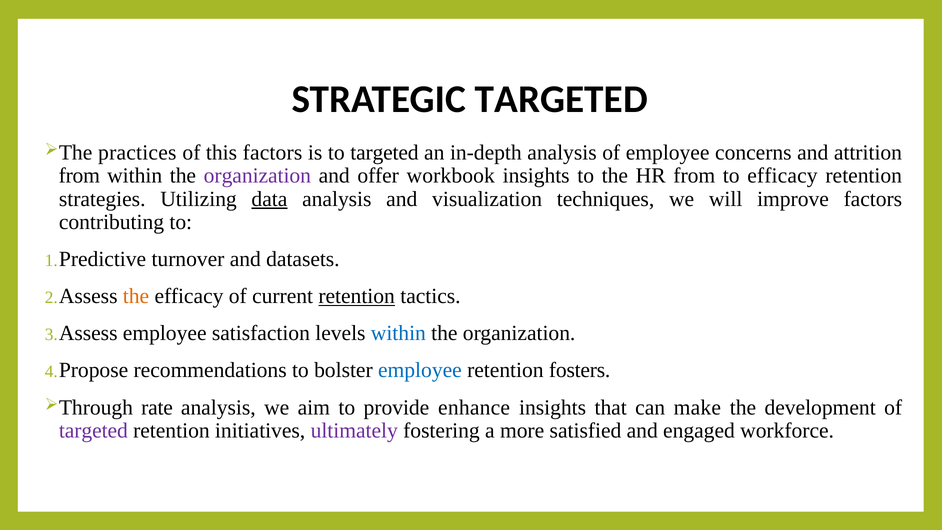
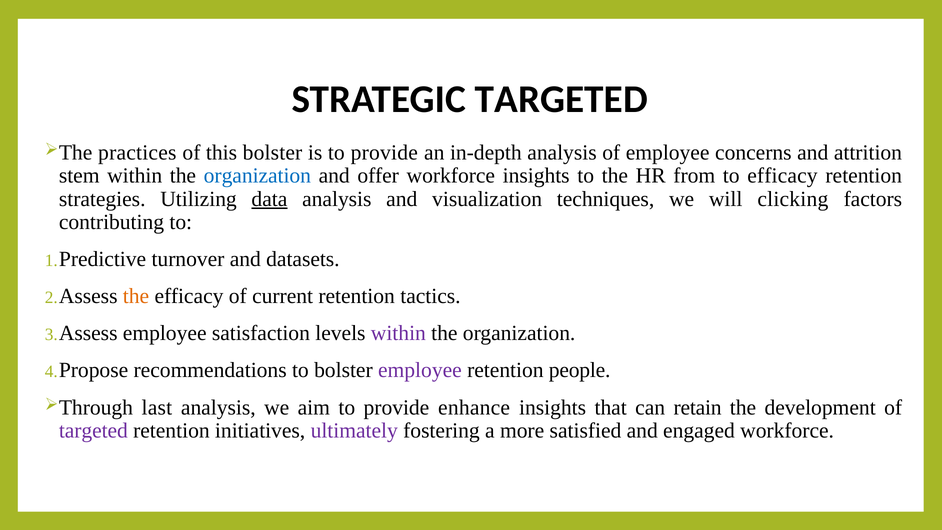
this factors: factors -> bolster
is to targeted: targeted -> provide
from at (79, 176): from -> stem
organization at (257, 176) colour: purple -> blue
offer workbook: workbook -> workforce
improve: improve -> clicking
retention at (357, 296) underline: present -> none
within at (398, 333) colour: blue -> purple
employee at (420, 370) colour: blue -> purple
fosters: fosters -> people
rate: rate -> last
make: make -> retain
